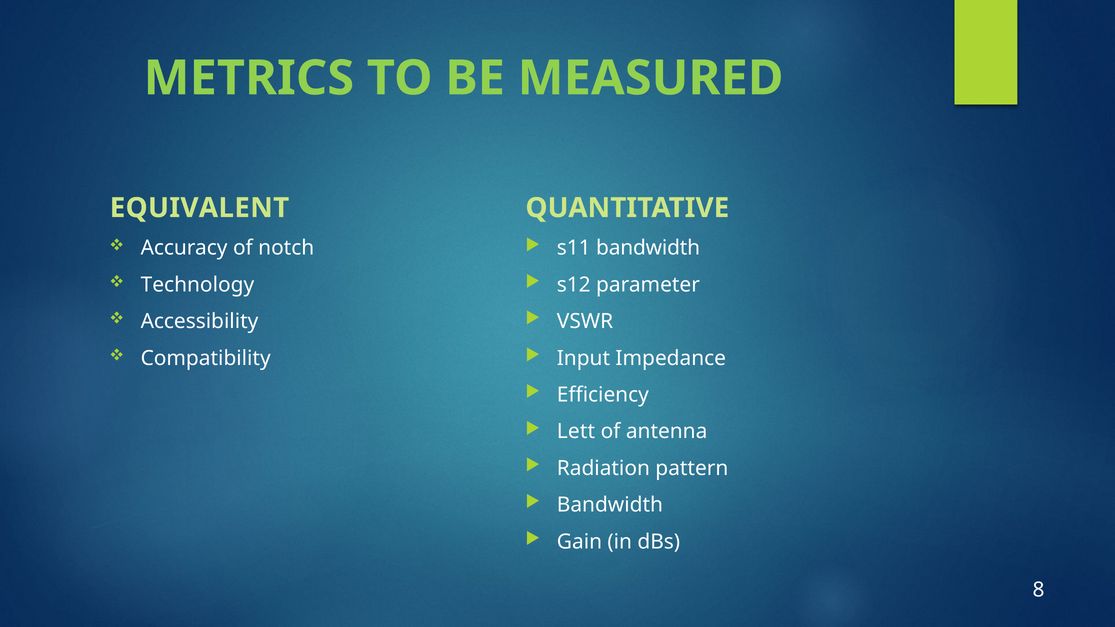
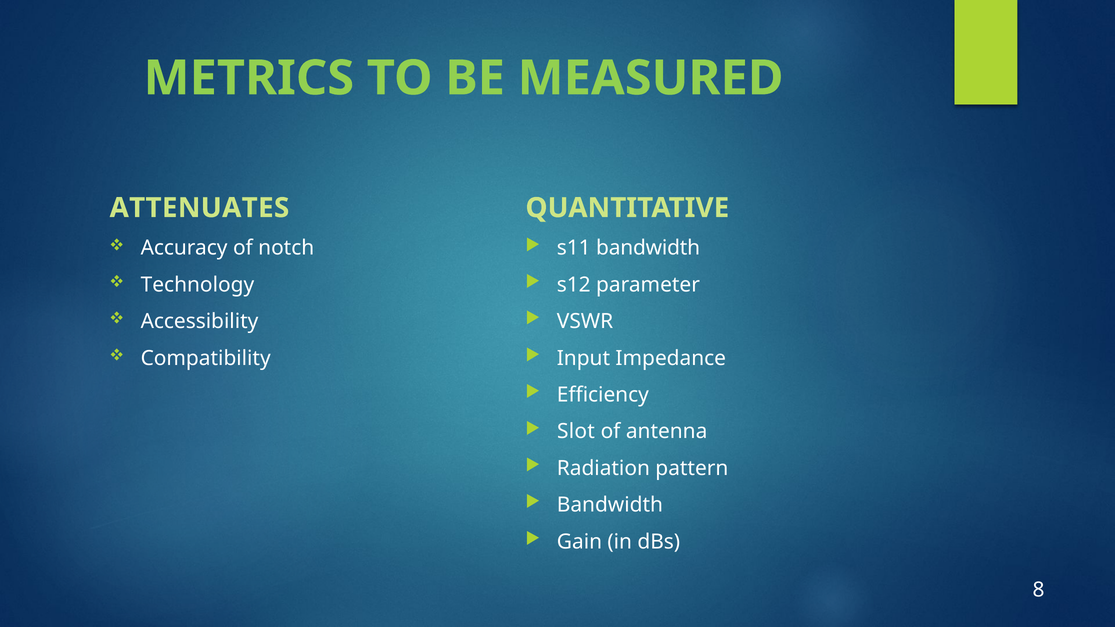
EQUIVALENT: EQUIVALENT -> ATTENUATES
Lett: Lett -> Slot
